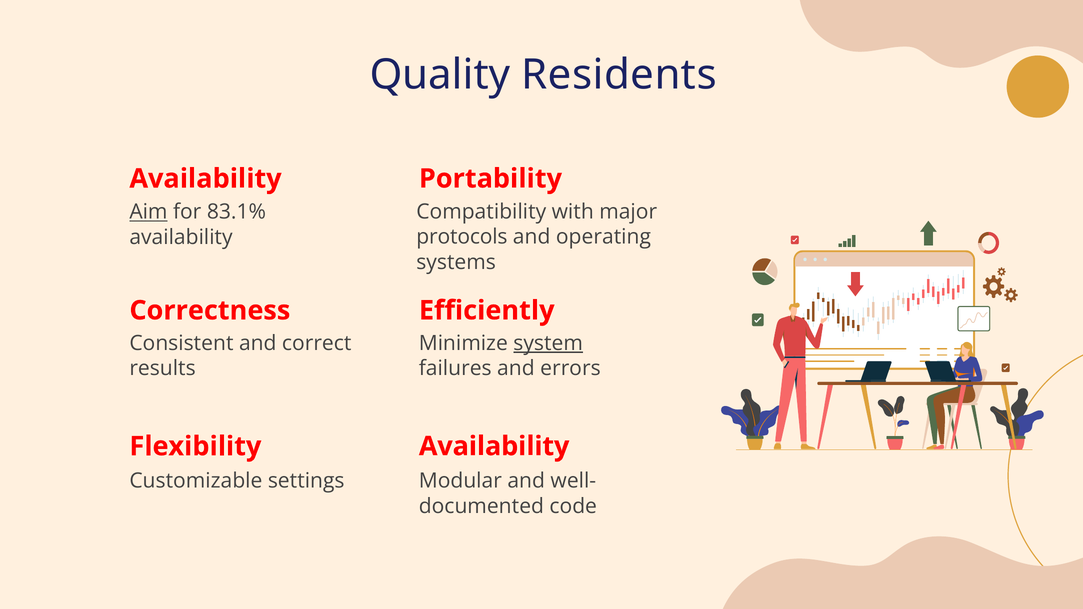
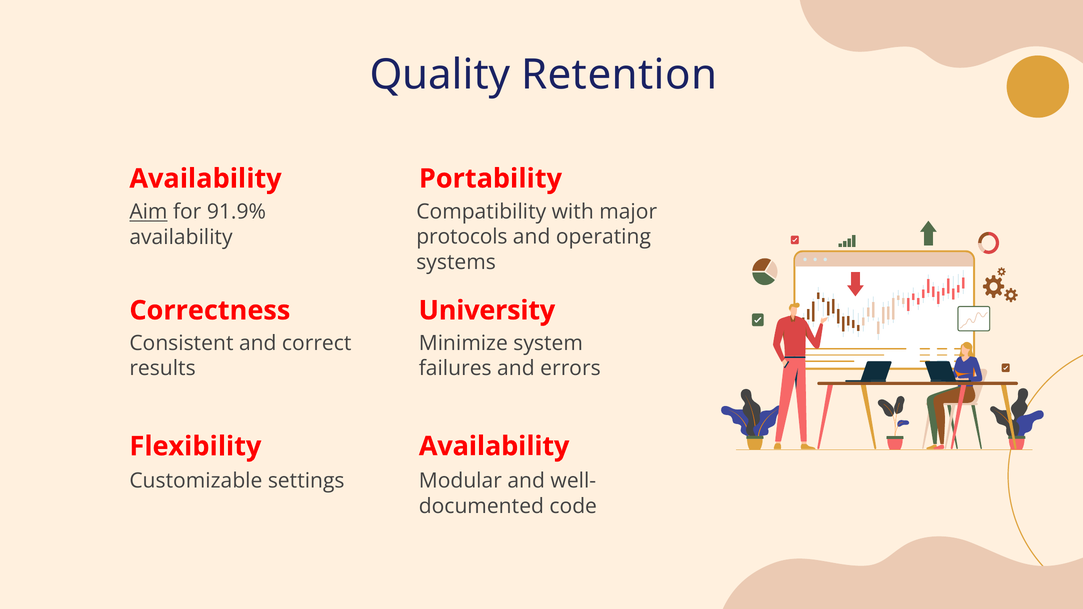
Residents: Residents -> Retention
83.1%: 83.1% -> 91.9%
Efficiently: Efficiently -> University
system underline: present -> none
